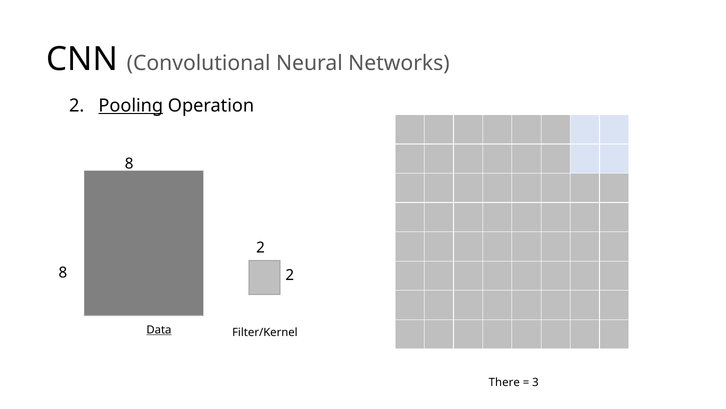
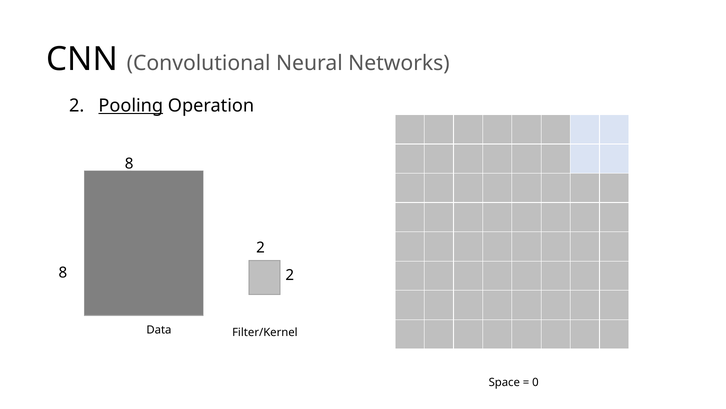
Data underline: present -> none
There: There -> Space
3: 3 -> 0
